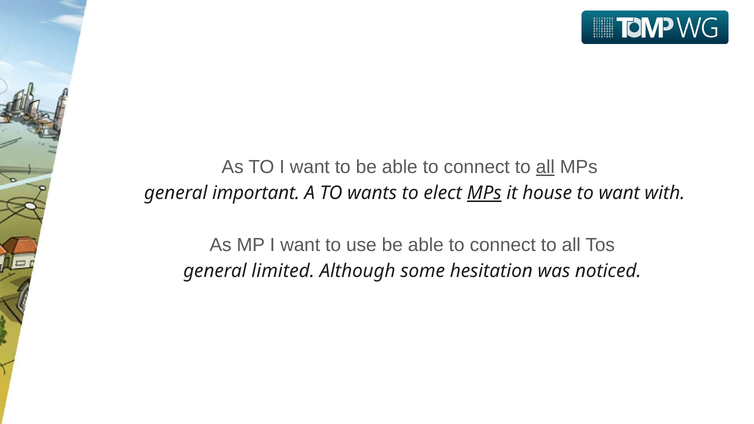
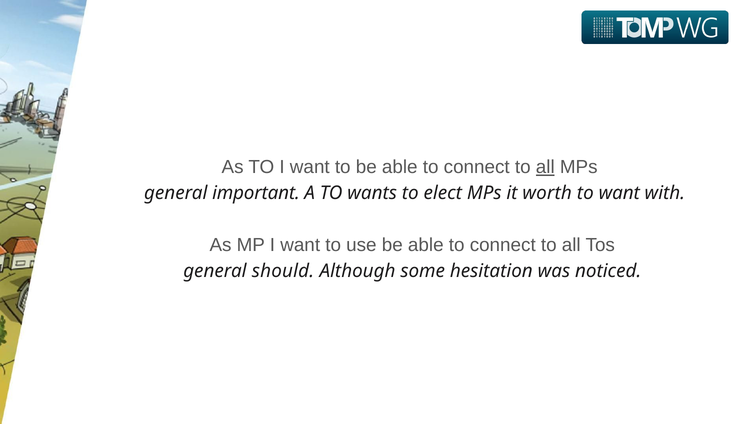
MPs at (484, 193) underline: present -> none
house: house -> worth
limited: limited -> should
